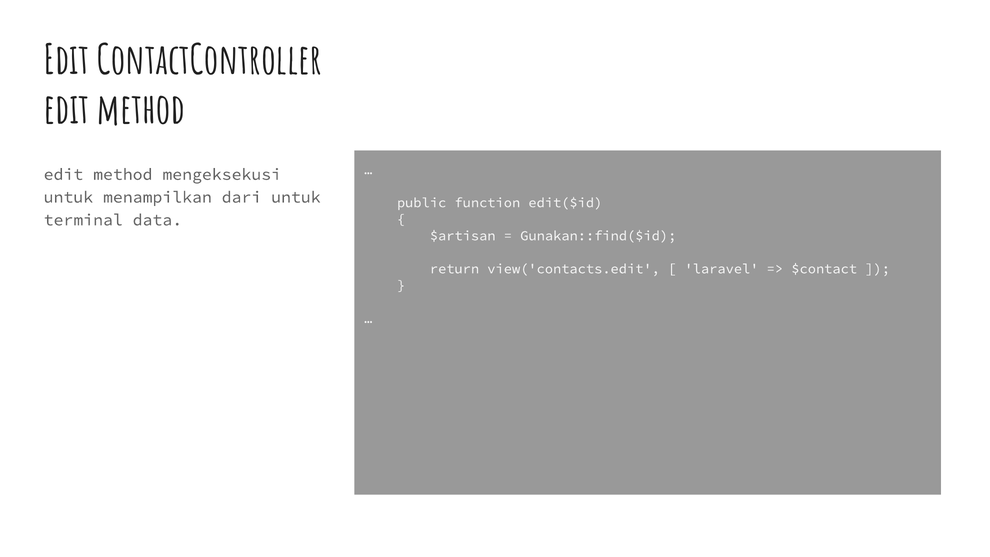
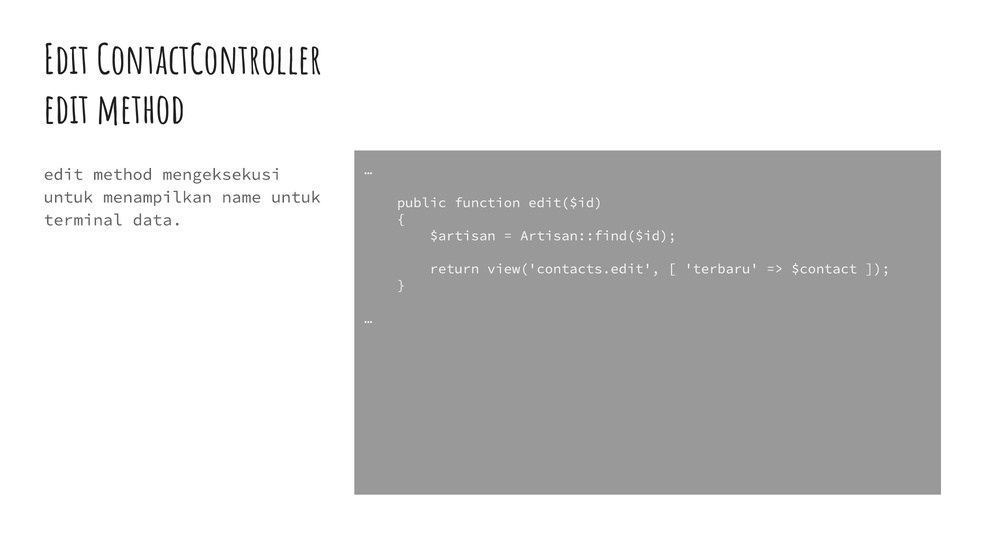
dari: dari -> name
Gunakan::find($id: Gunakan::find($id -> Artisan::find($id
laravel: laravel -> terbaru
